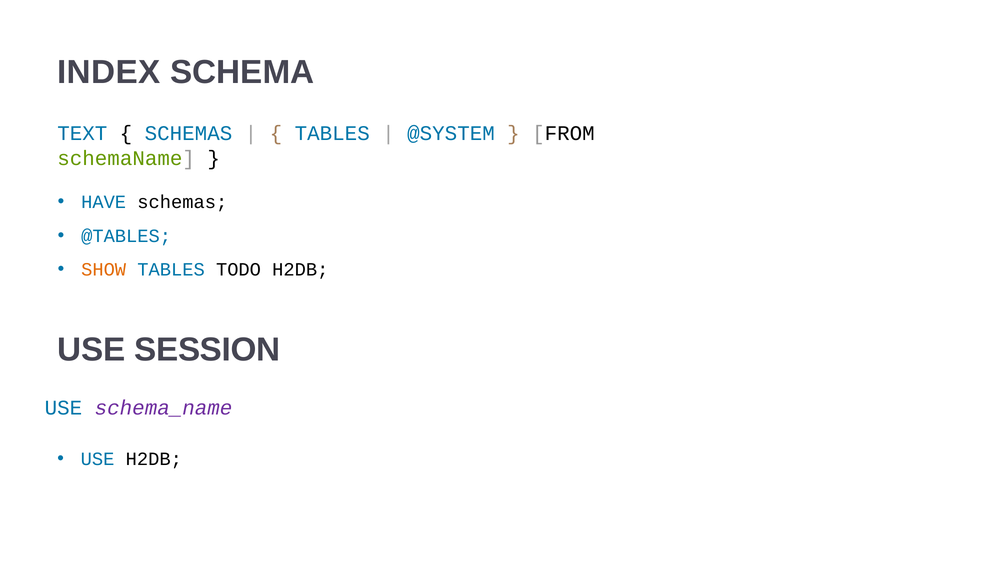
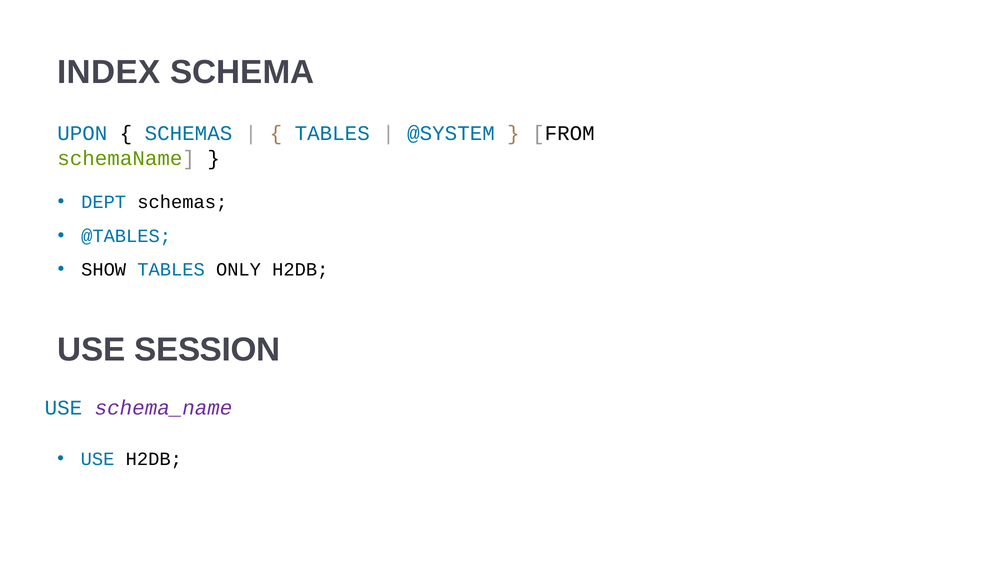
TEXT: TEXT -> UPON
HAVE: HAVE -> DEPT
SHOW colour: orange -> black
TODO: TODO -> ONLY
